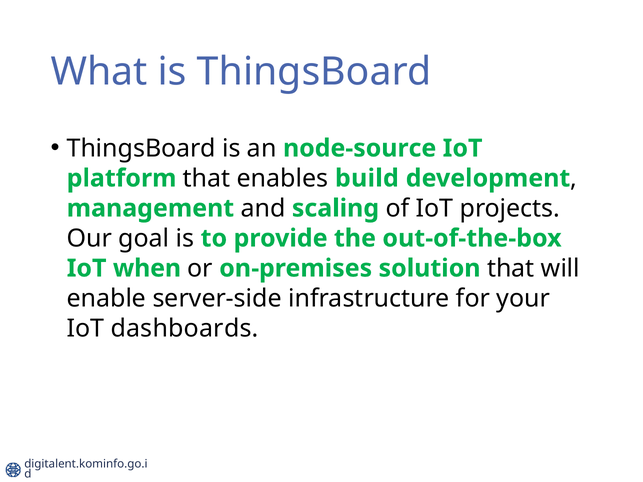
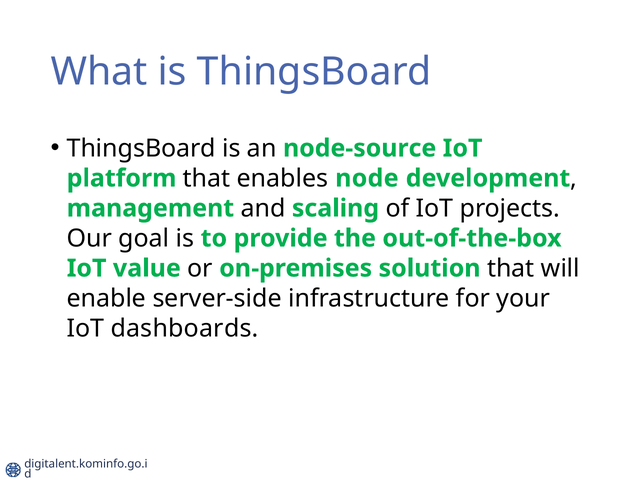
build: build -> node
when: when -> value
